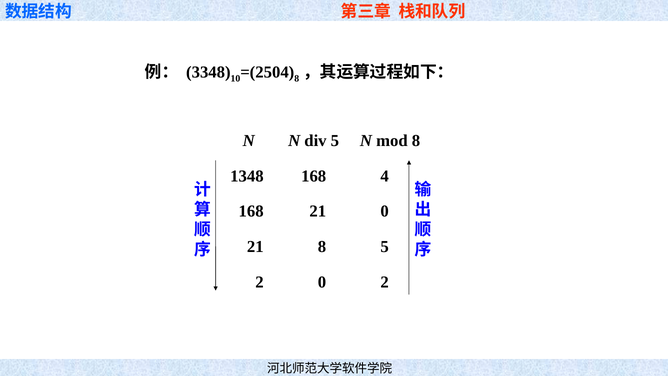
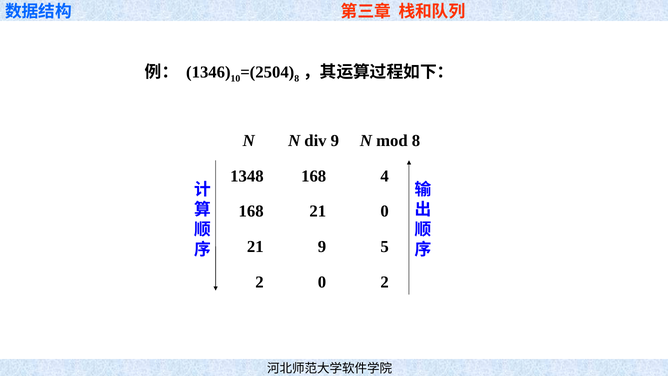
3348: 3348 -> 1346
div 5: 5 -> 9
21 8: 8 -> 9
